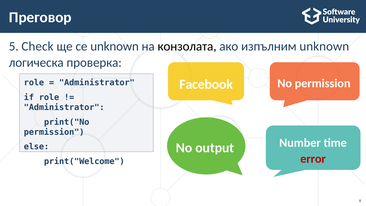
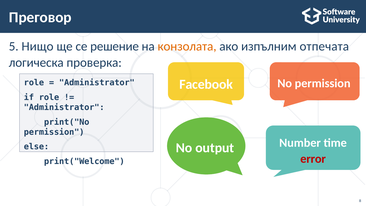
Check: Check -> Нищо
се unknown: unknown -> решение
конзолата colour: black -> orange
изпълним unknown: unknown -> отпечата
